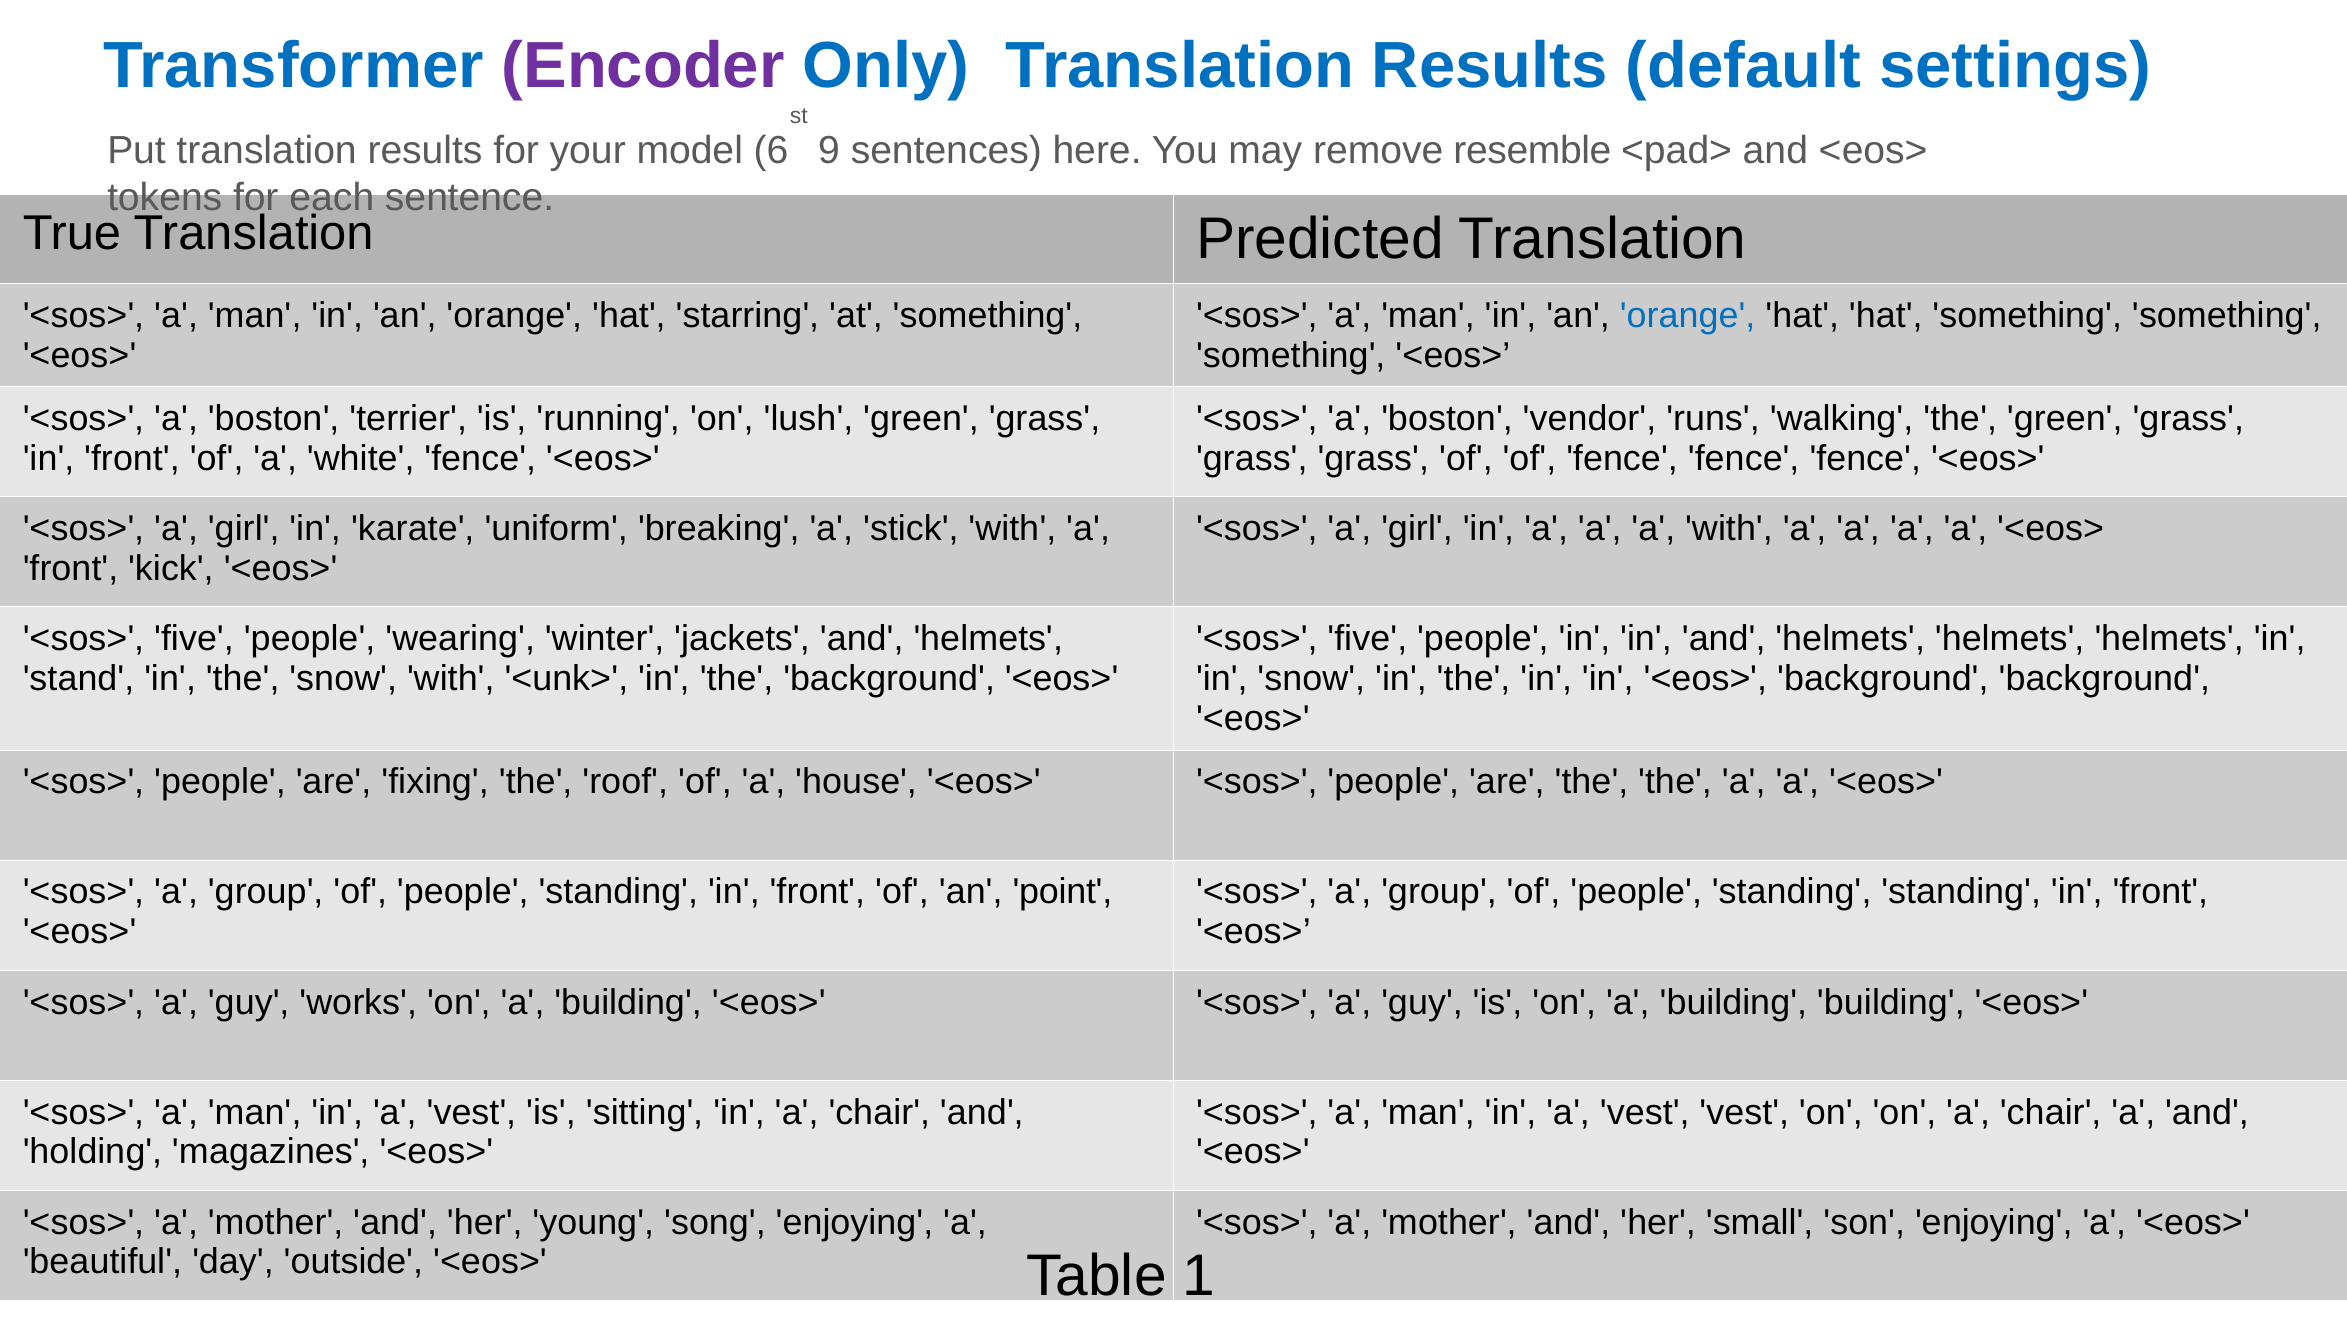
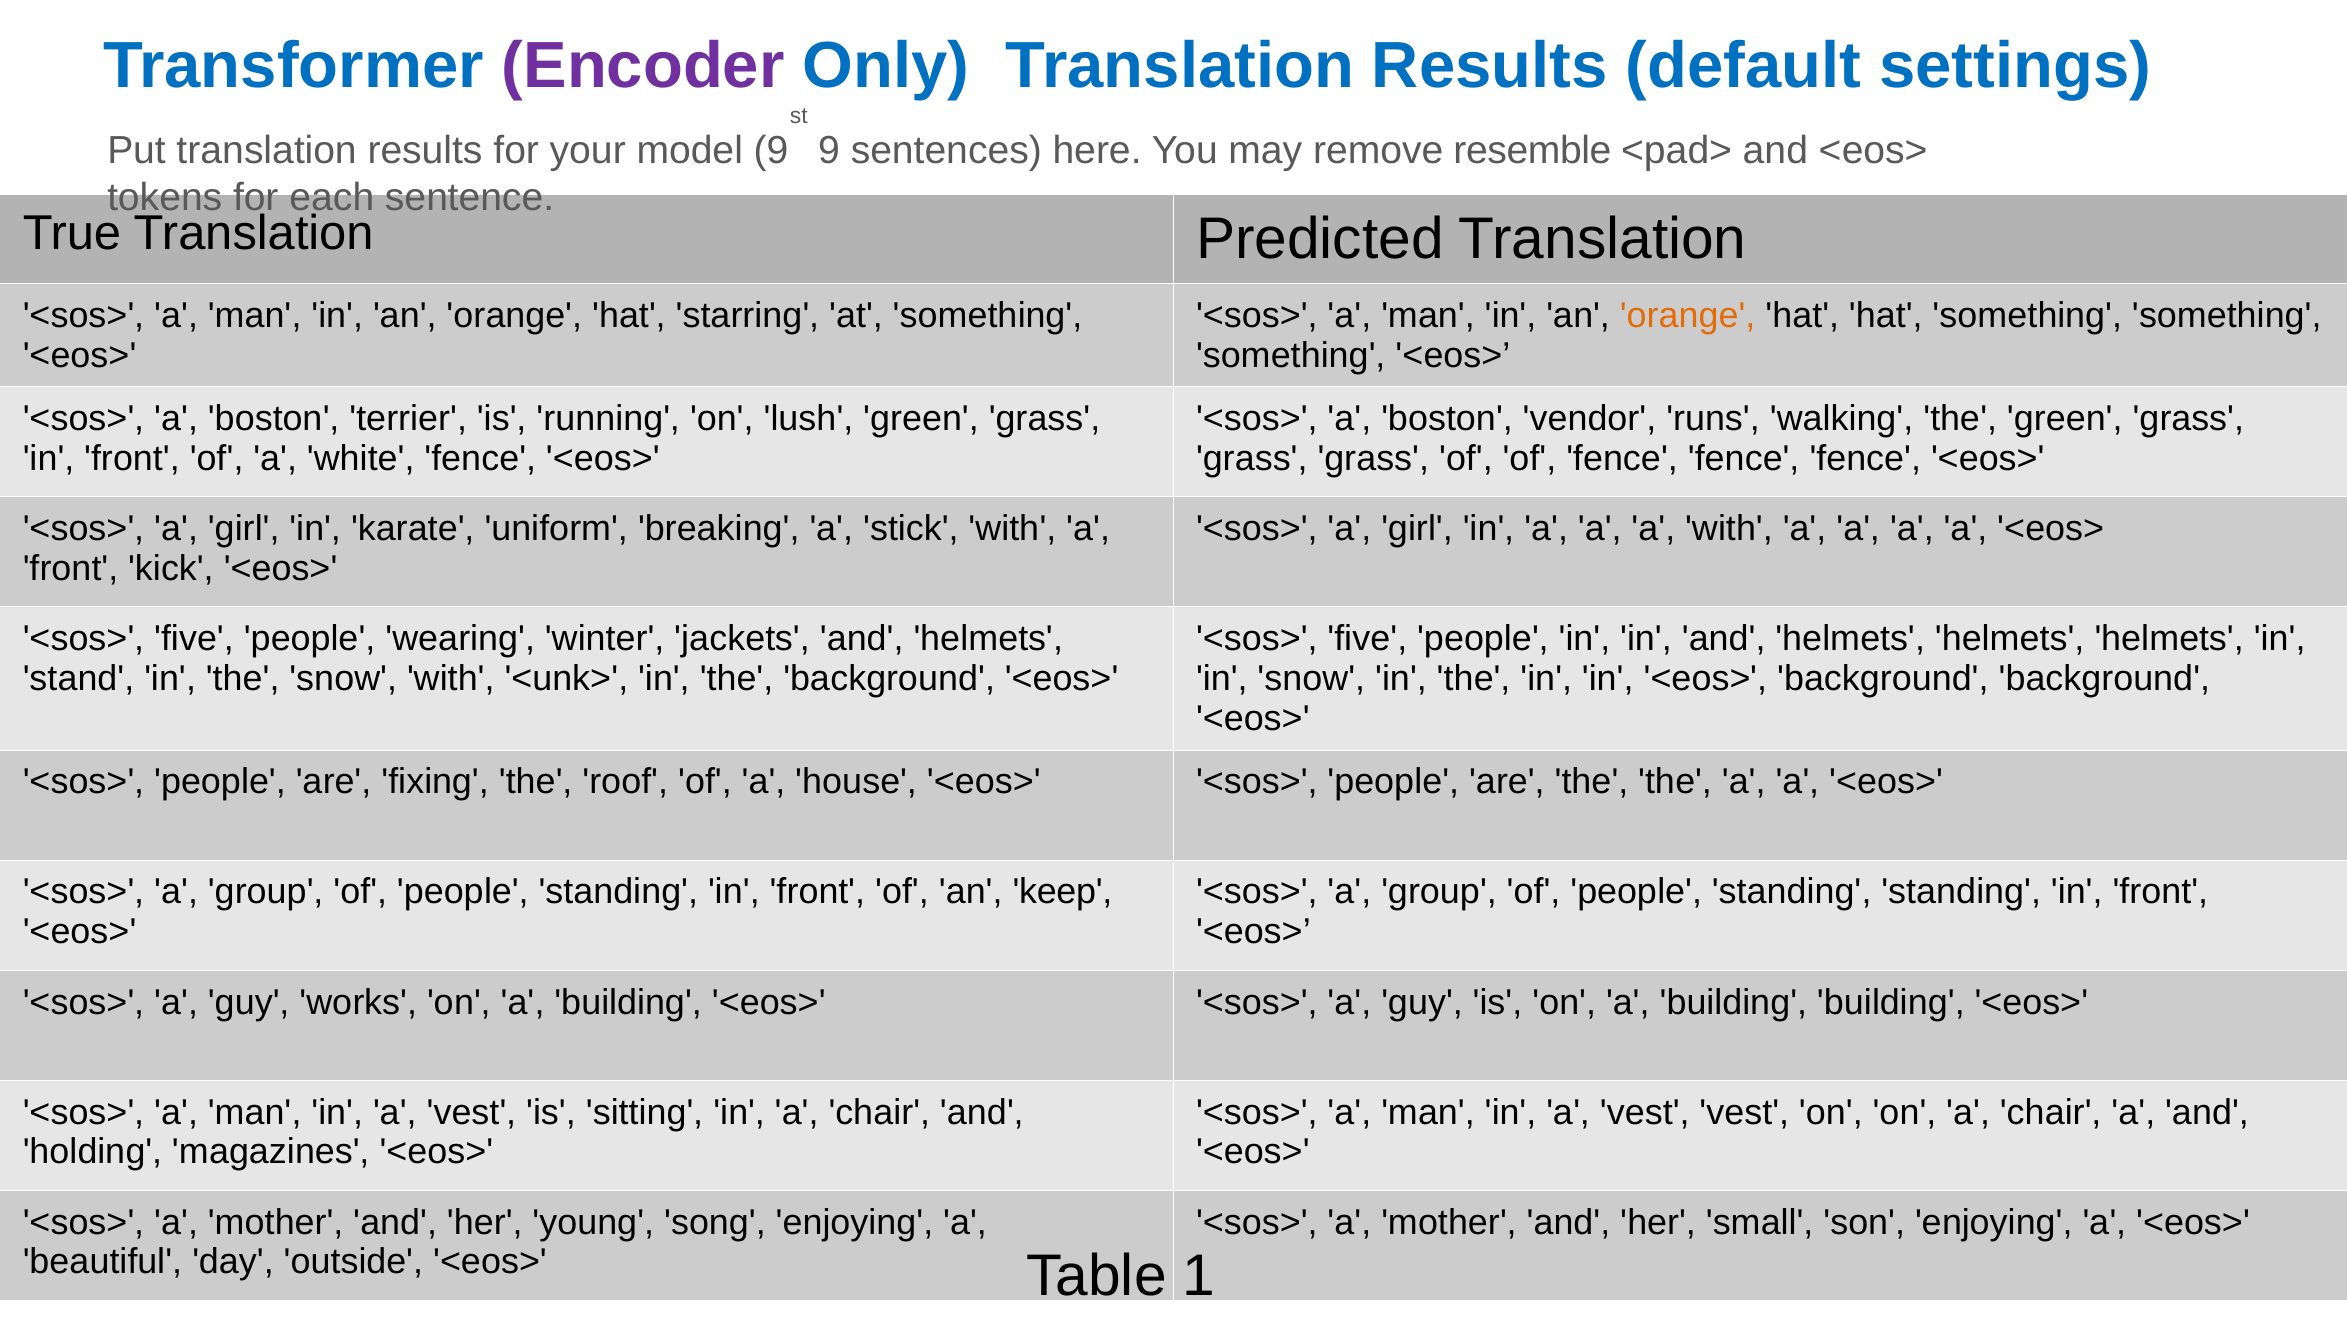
model 6: 6 -> 9
orange at (1688, 315) colour: blue -> orange
point: point -> keep
